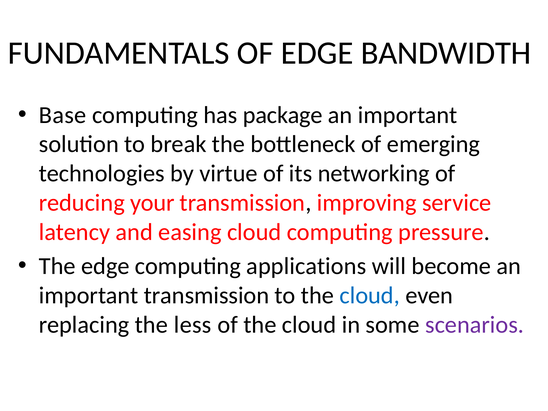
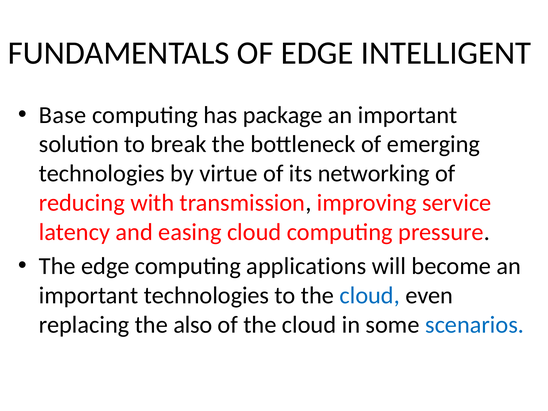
BANDWIDTH: BANDWIDTH -> INTELLIGENT
your: your -> with
important transmission: transmission -> technologies
less: less -> also
scenarios colour: purple -> blue
